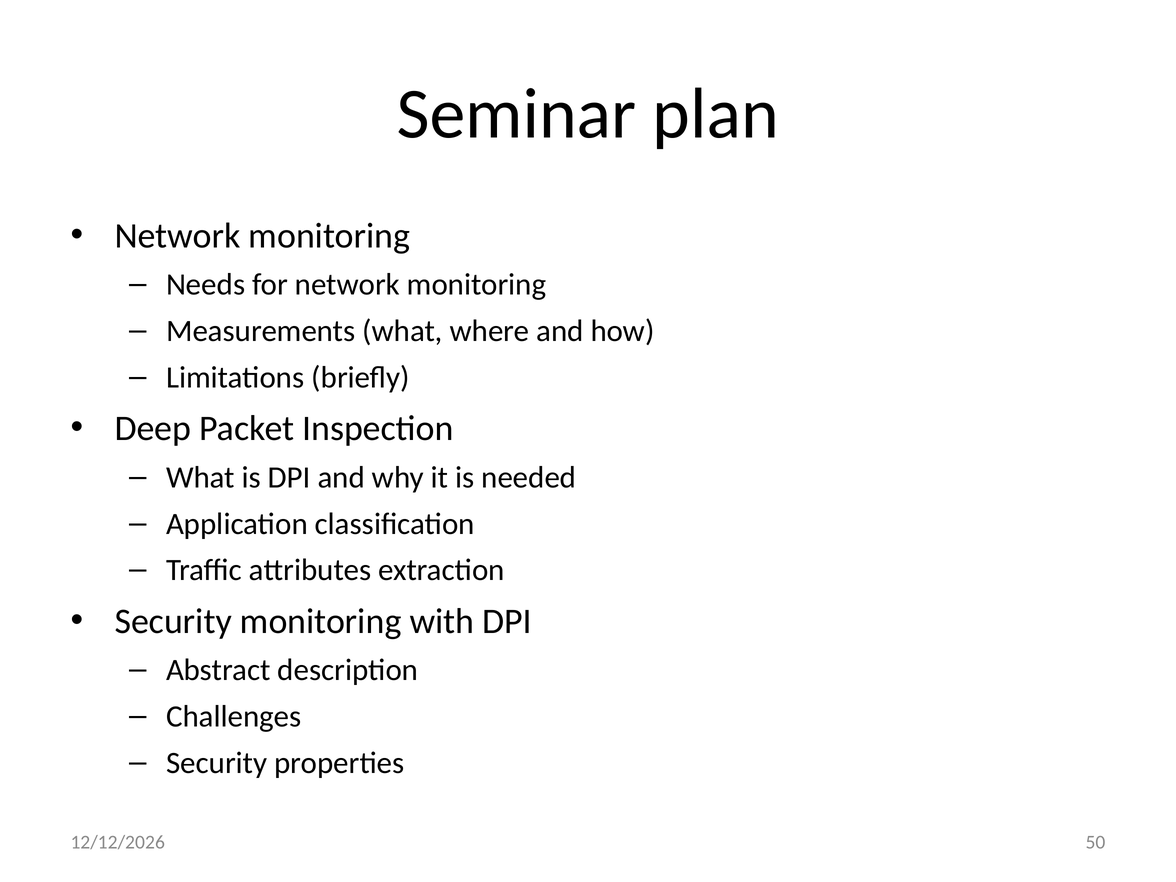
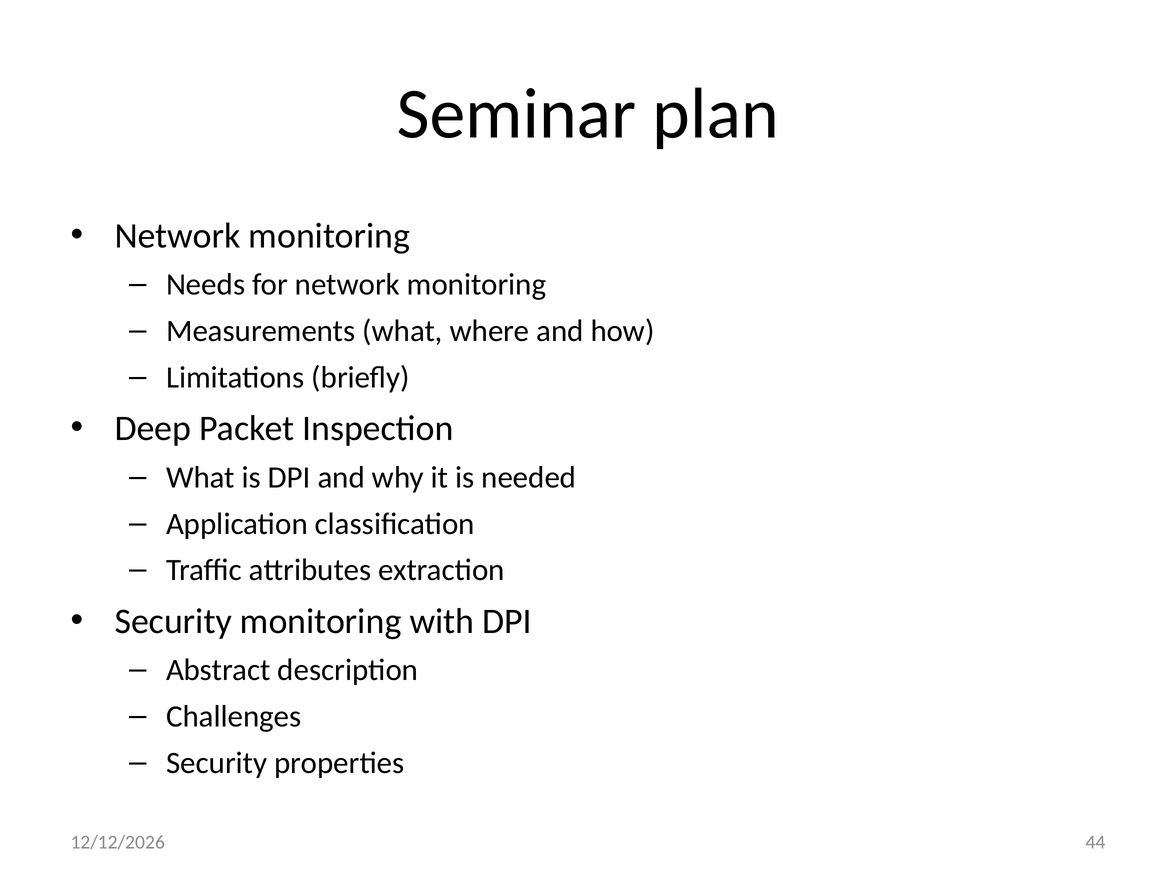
50: 50 -> 44
